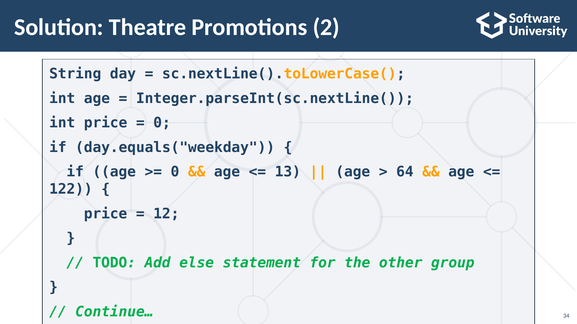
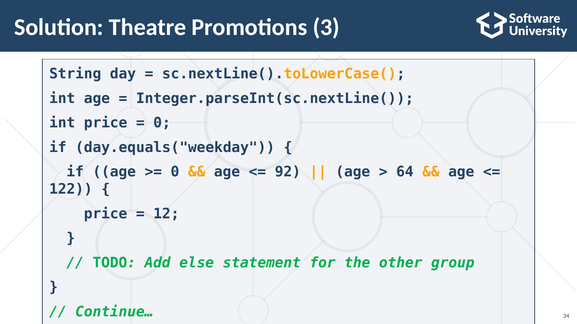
2: 2 -> 3
13: 13 -> 92
